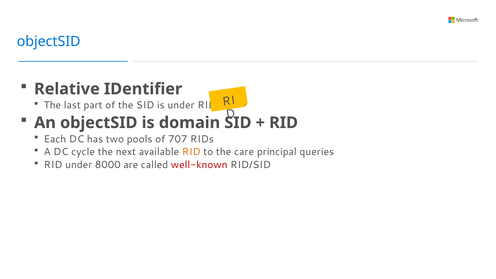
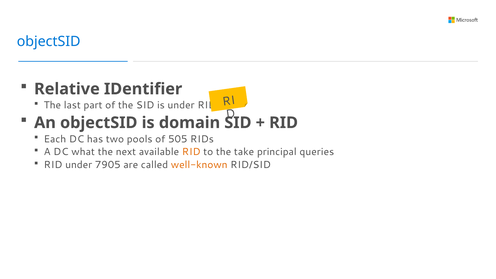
707: 707 -> 505
cycle: cycle -> what
care: care -> take
8000: 8000 -> 7905
well-known colour: red -> orange
